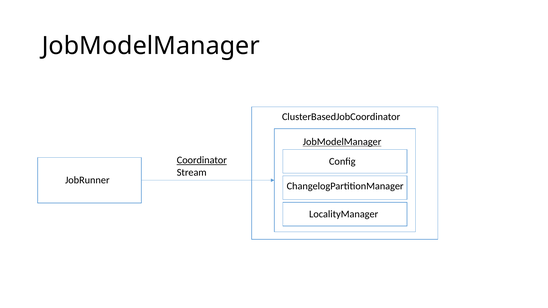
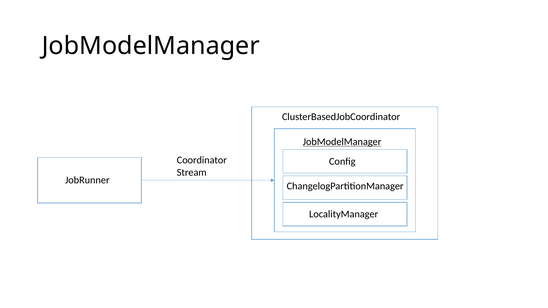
Coordinator underline: present -> none
